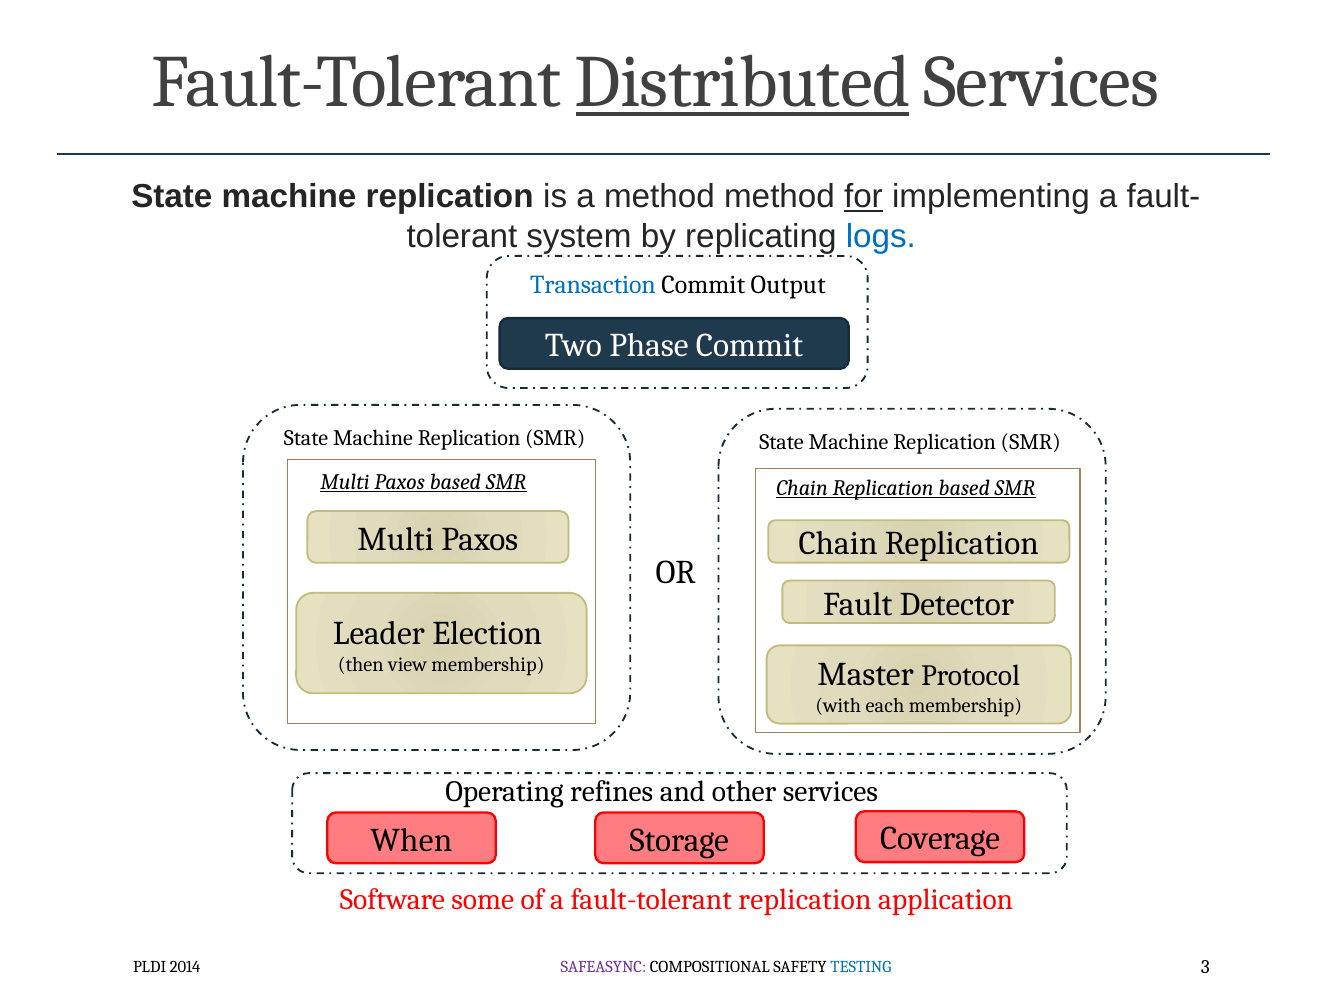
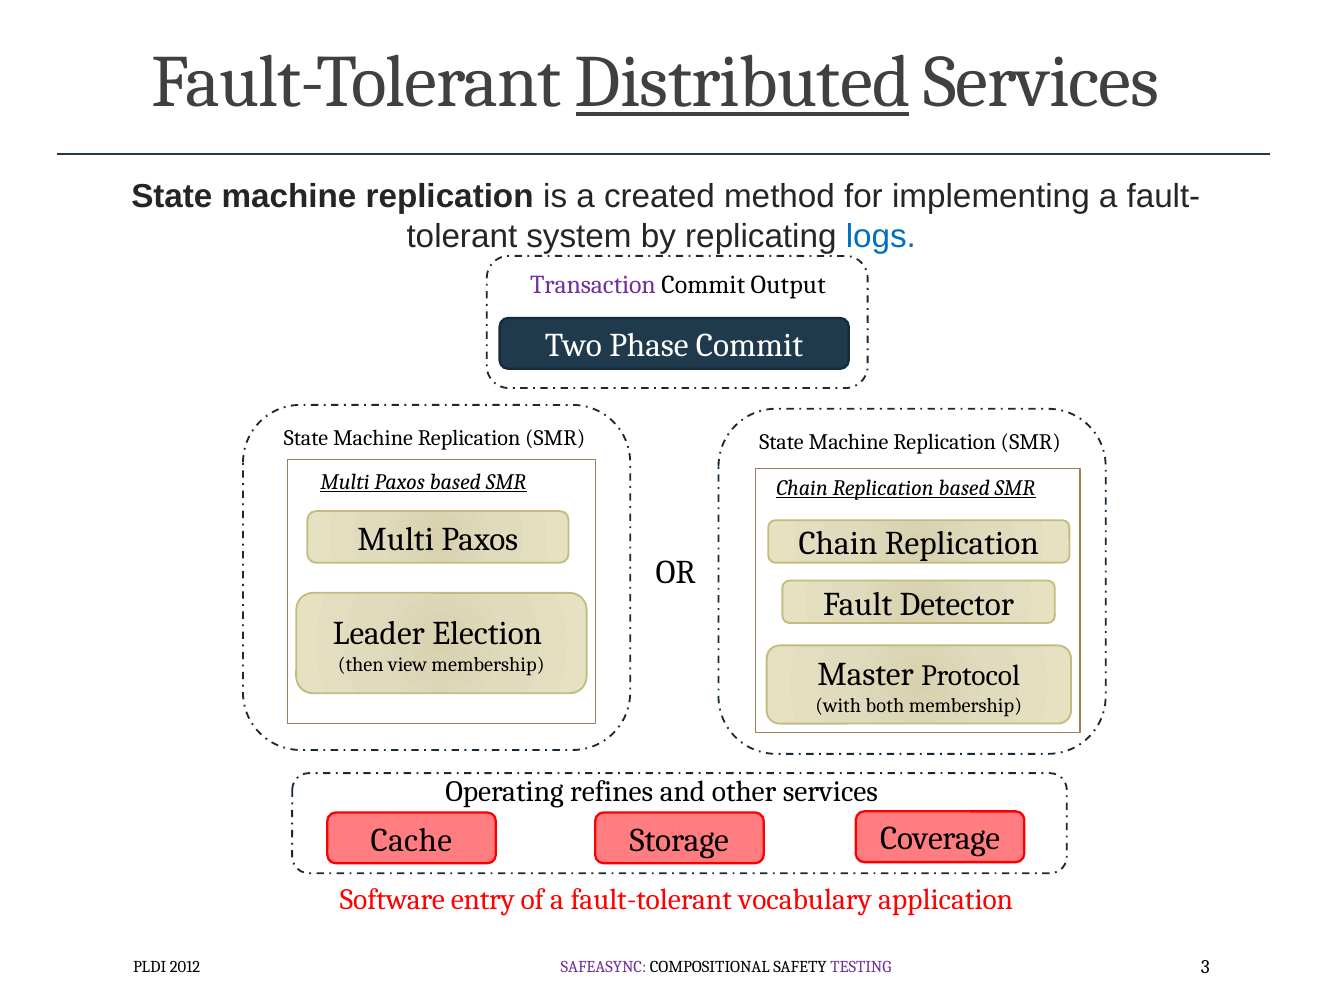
a method: method -> created
for underline: present -> none
Transaction colour: blue -> purple
each: each -> both
When: When -> Cache
some: some -> entry
fault-tolerant replication: replication -> vocabulary
2014: 2014 -> 2012
TESTING colour: blue -> purple
